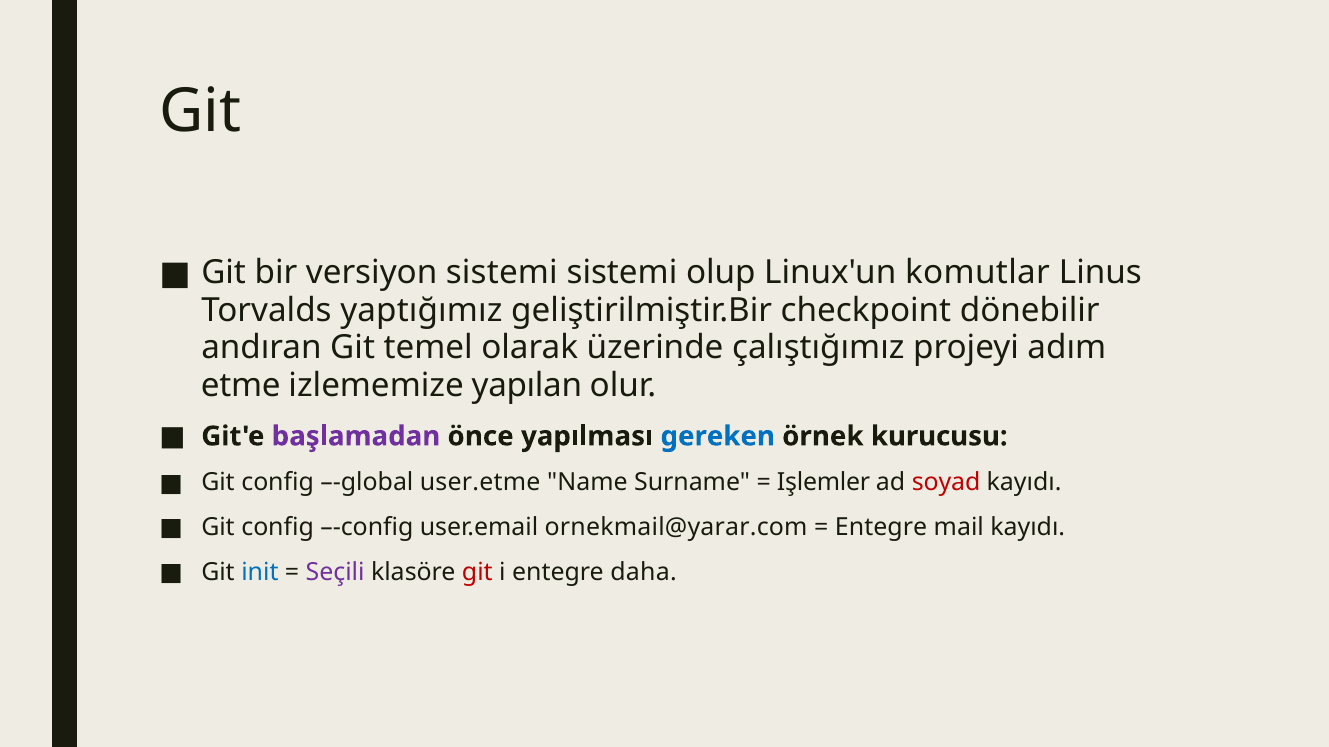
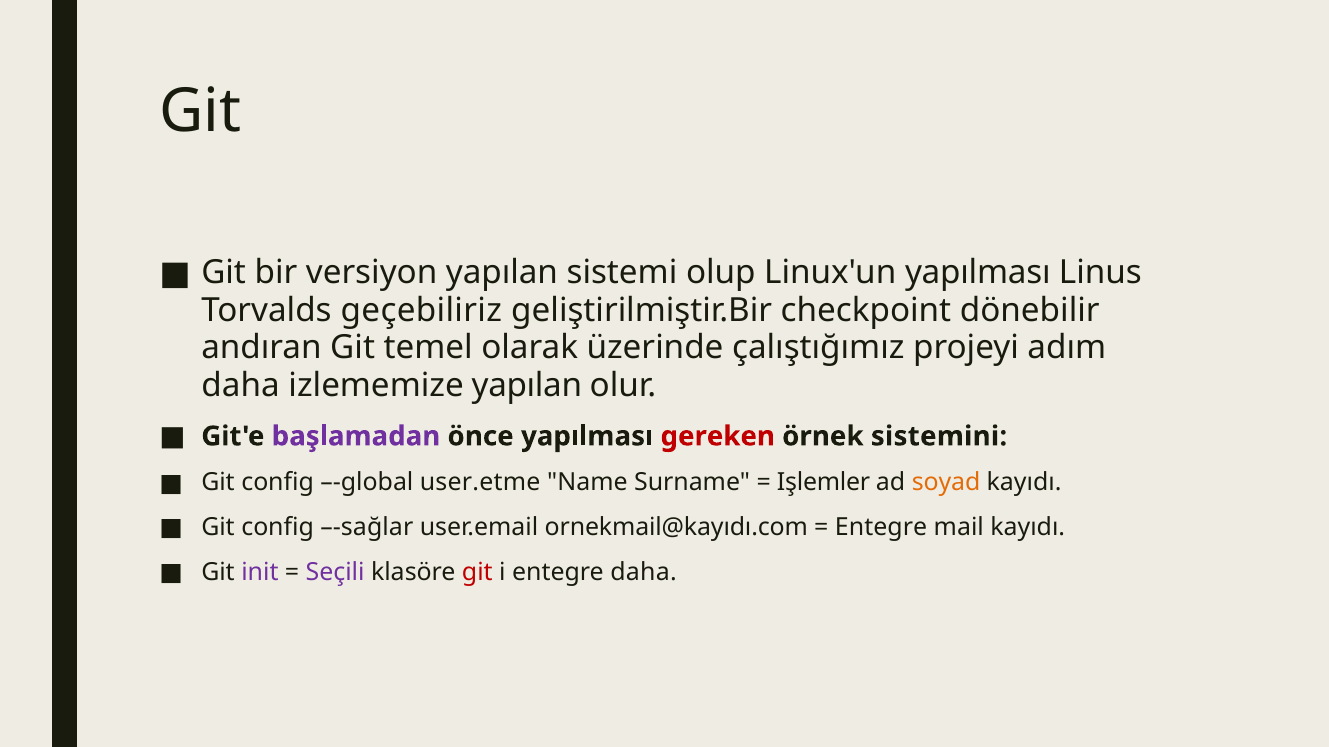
versiyon sistemi: sistemi -> yapılan
Linux'un komutlar: komutlar -> yapılması
yaptığımız: yaptığımız -> geçebiliriz
etme at (241, 386): etme -> daha
gereken colour: blue -> red
kurucusu: kurucusu -> sistemini
soyad colour: red -> orange
–-config: –-config -> –-sağlar
ornekmail@yarar.com: ornekmail@yarar.com -> ornekmail@kayıdı.com
init colour: blue -> purple
